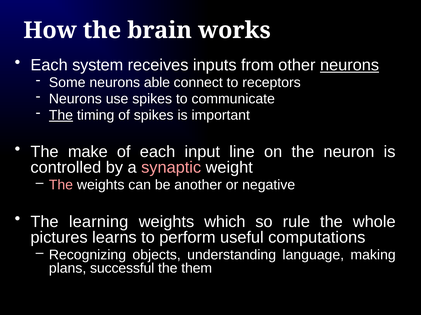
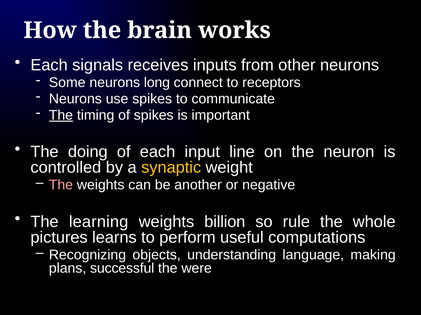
system: system -> signals
neurons at (350, 65) underline: present -> none
able: able -> long
make: make -> doing
synaptic colour: pink -> yellow
which: which -> billion
them: them -> were
